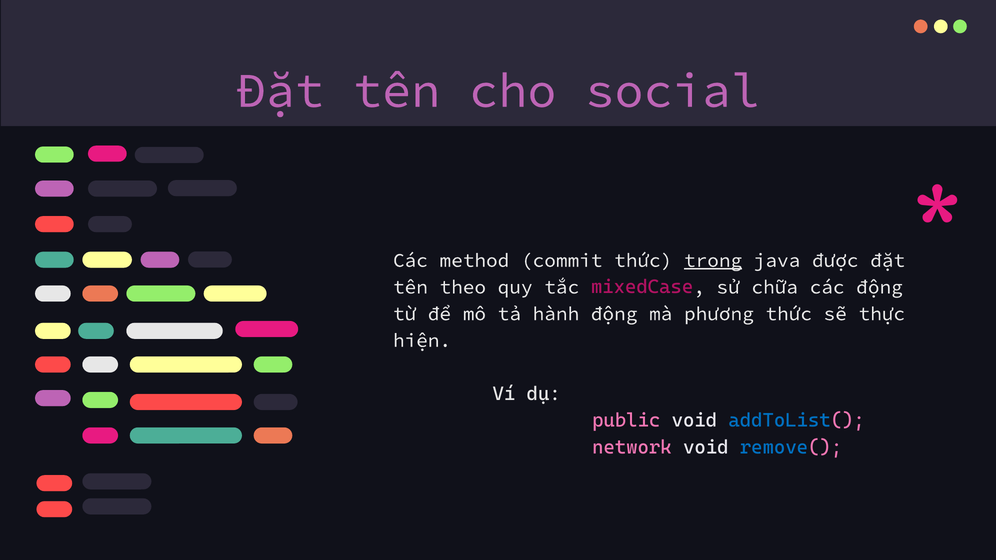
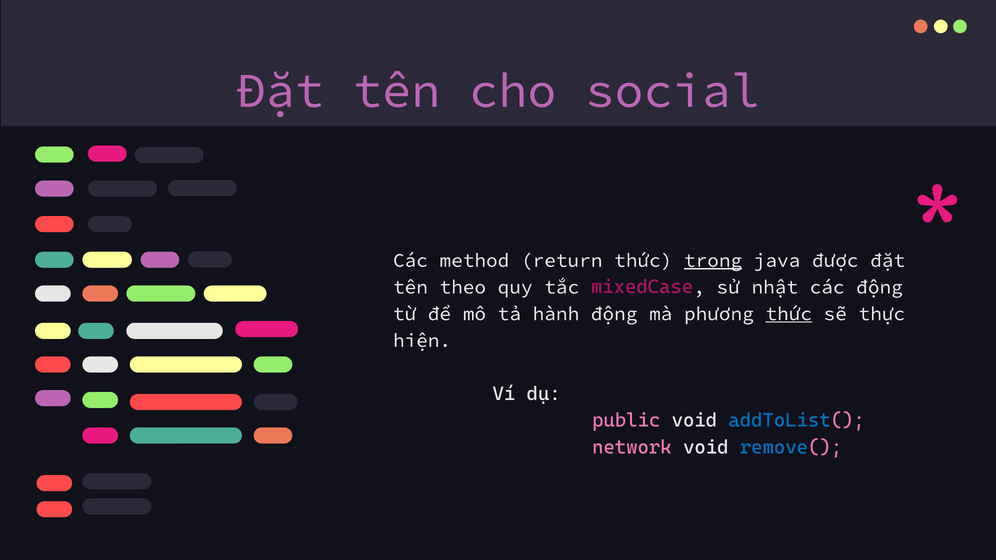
commit: commit -> return
chữa: chữa -> nhật
thức at (789, 314) underline: none -> present
